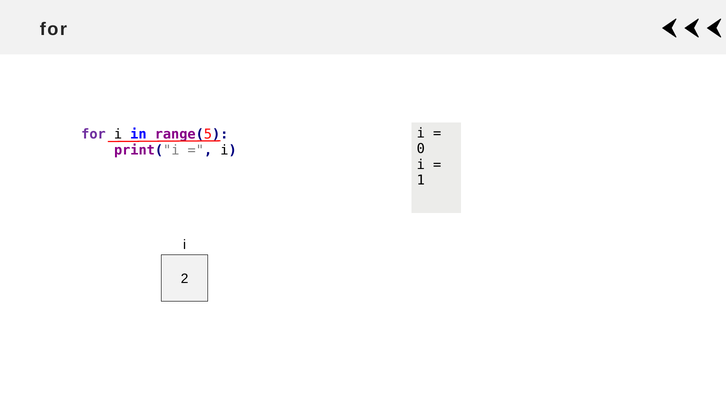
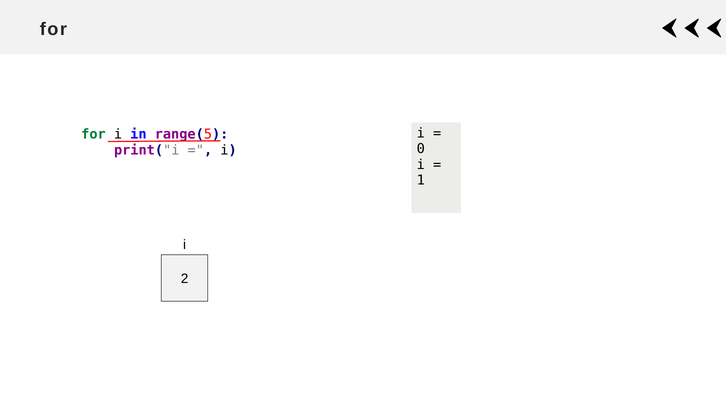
for at (94, 134) colour: purple -> green
